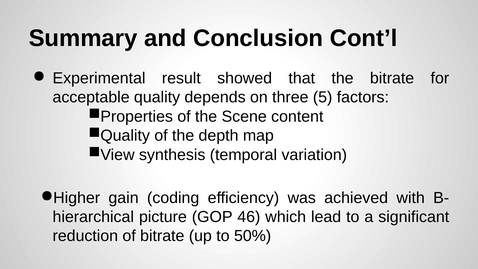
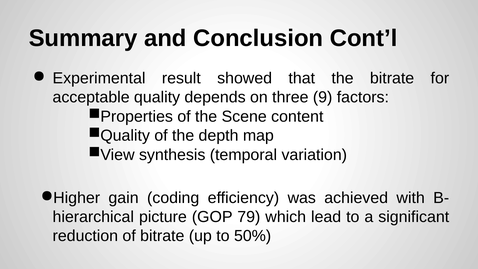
5: 5 -> 9
46: 46 -> 79
